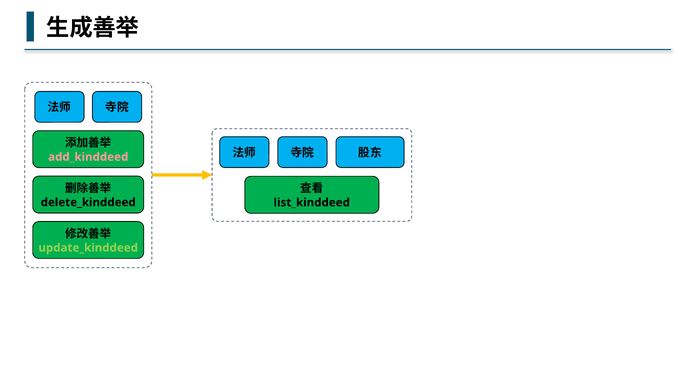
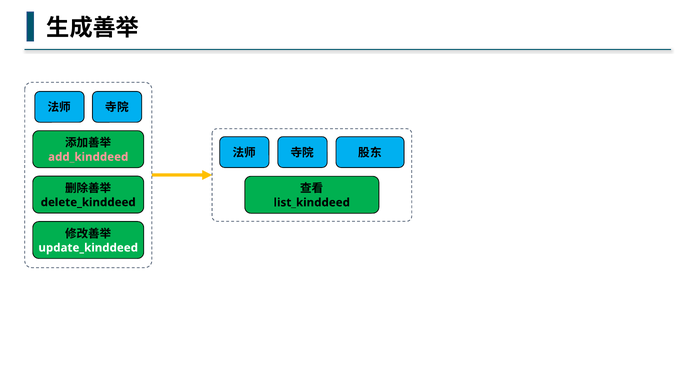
update_kinddeed colour: light green -> white
